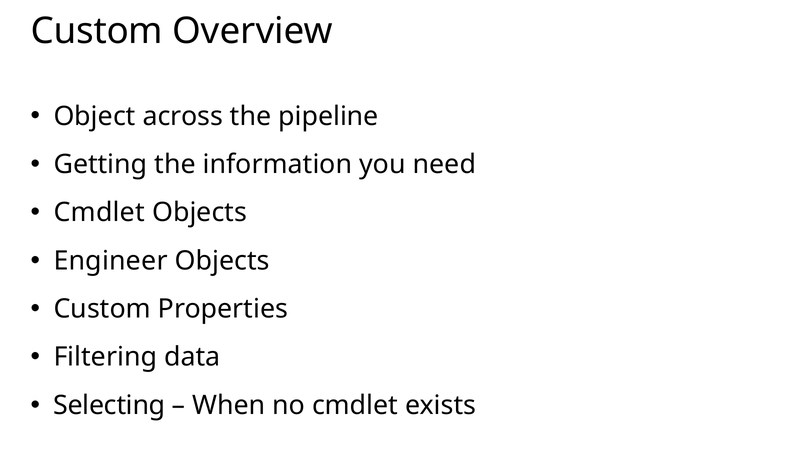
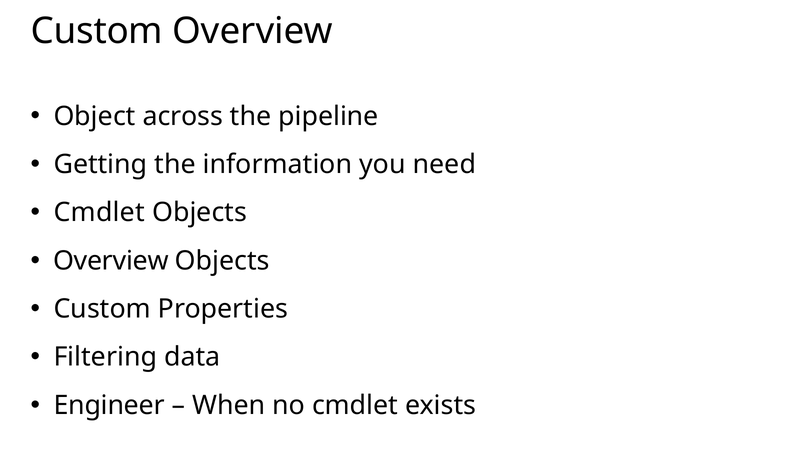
Engineer at (111, 261): Engineer -> Overview
Selecting: Selecting -> Engineer
